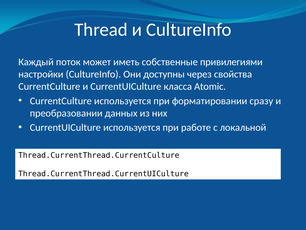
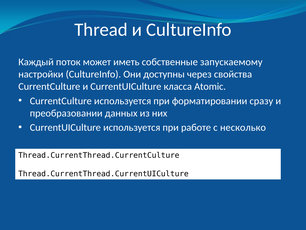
привилегиями: привилегиями -> запускаемому
локальной: локальной -> несколько
